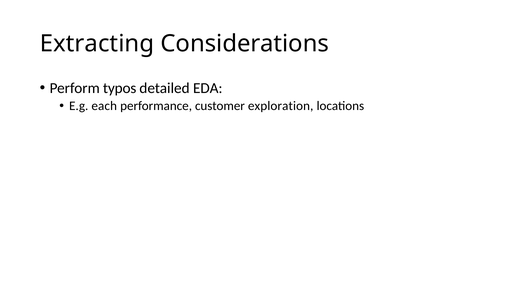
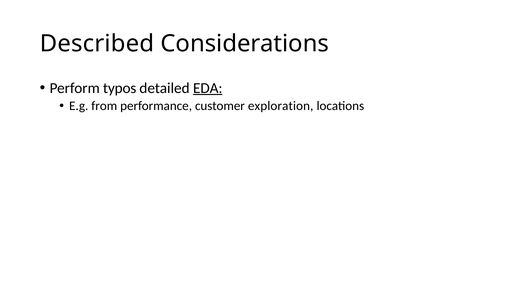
Extracting: Extracting -> Described
EDA underline: none -> present
each: each -> from
